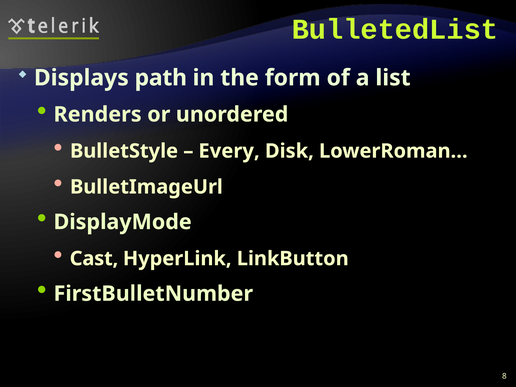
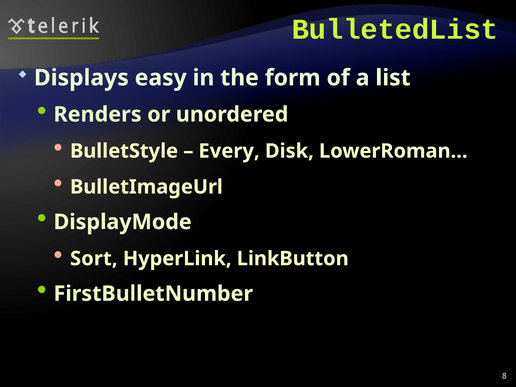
path: path -> easy
Cast: Cast -> Sort
